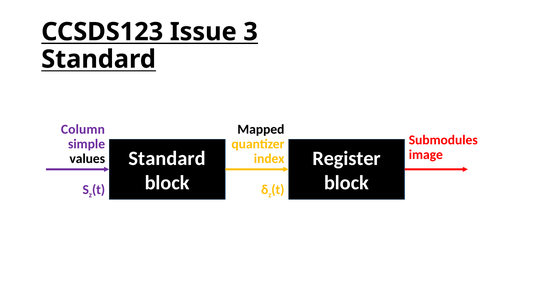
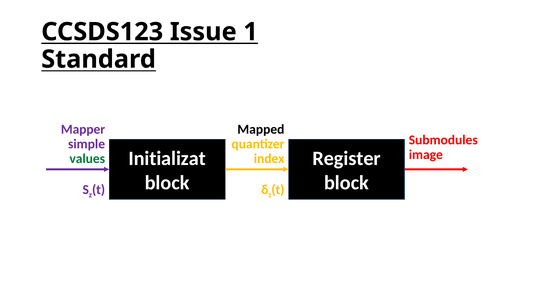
3: 3 -> 1
Column: Column -> Mapper
Standard at (167, 158): Standard -> Initializat
values colour: black -> green
